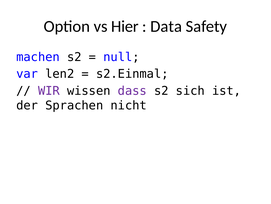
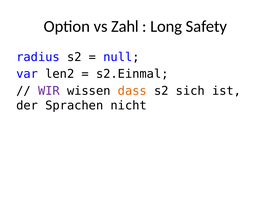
Hier: Hier -> Zahl
Data: Data -> Long
machen: machen -> radius
dass colour: purple -> orange
